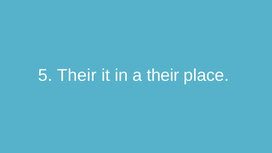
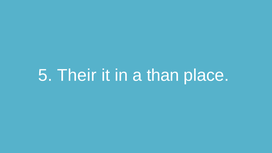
a their: their -> than
